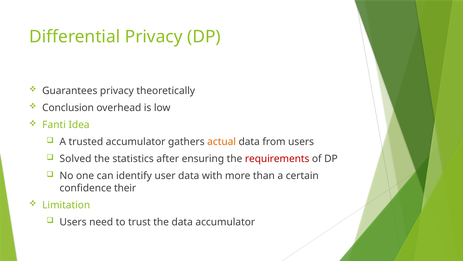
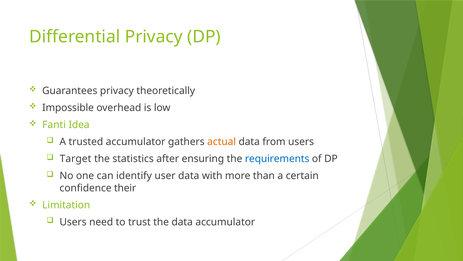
Conclusion: Conclusion -> Impossible
Solved: Solved -> Target
requirements colour: red -> blue
